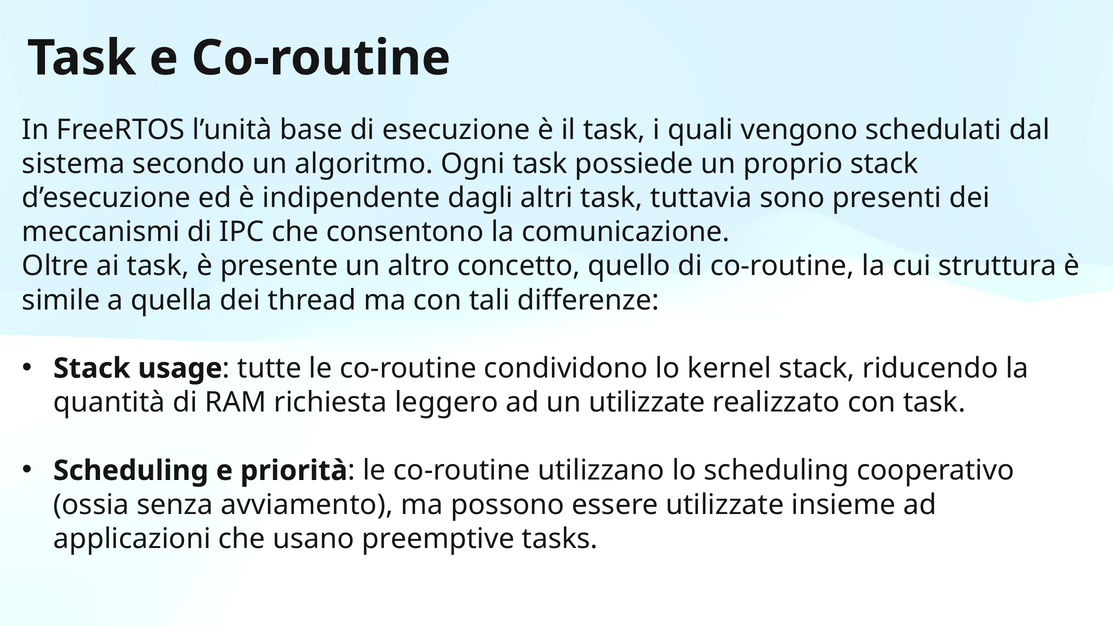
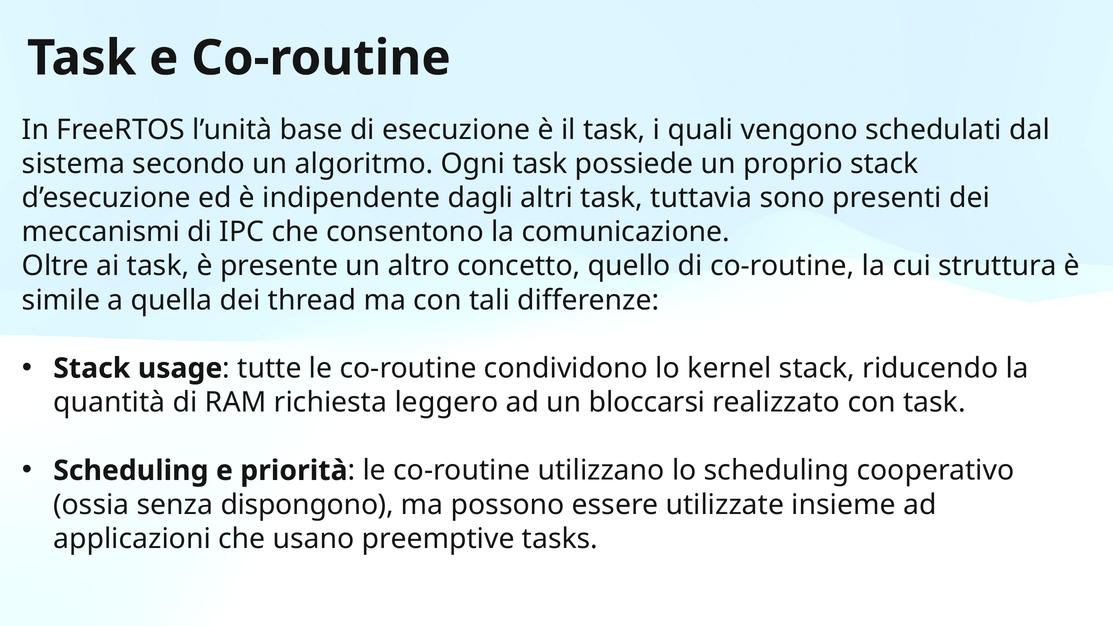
un utilizzate: utilizzate -> bloccarsi
avviamento: avviamento -> dispongono
